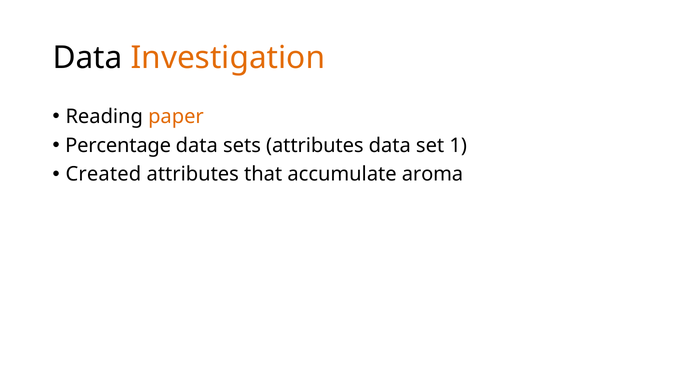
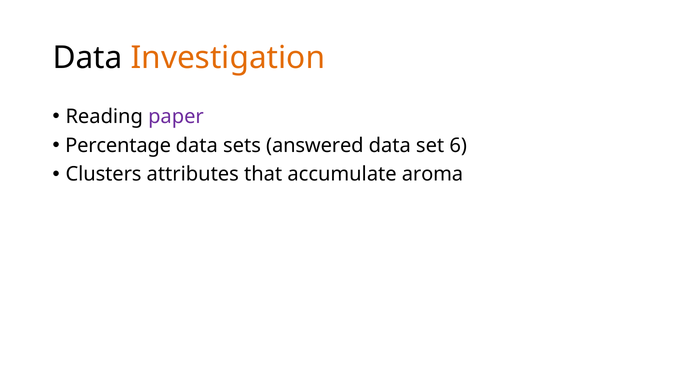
paper colour: orange -> purple
sets attributes: attributes -> answered
1: 1 -> 6
Created: Created -> Clusters
